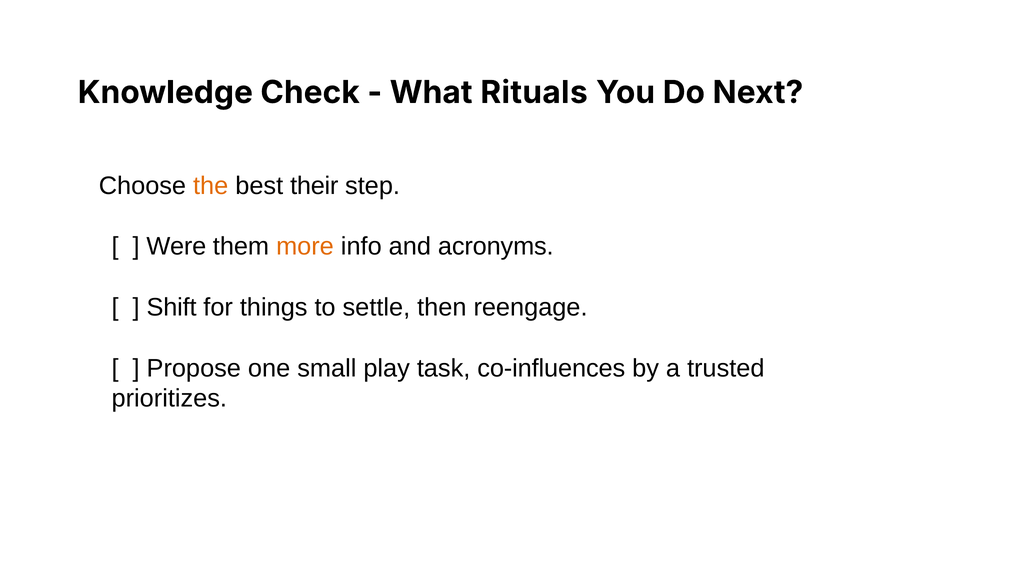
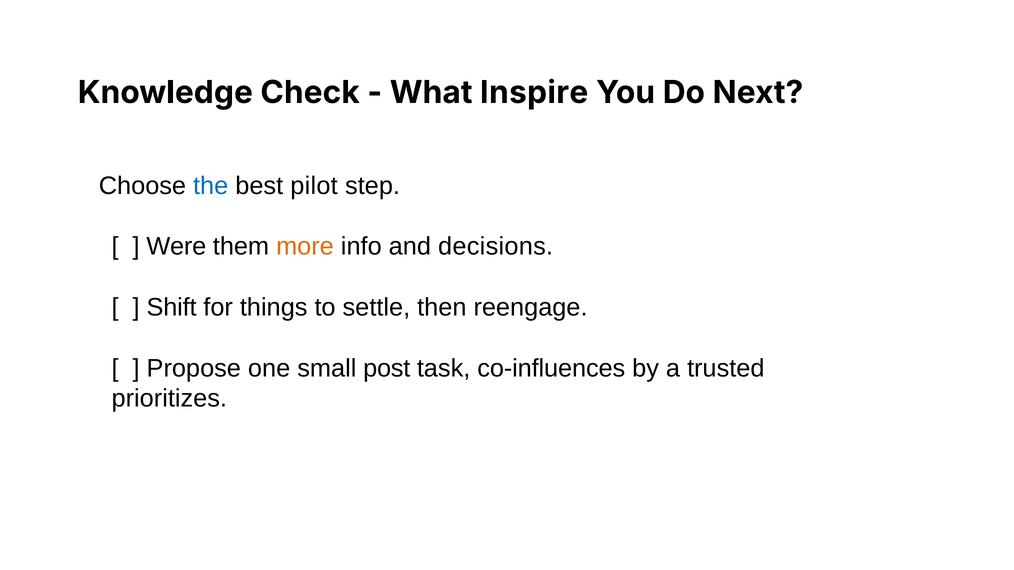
Rituals: Rituals -> Inspire
the colour: orange -> blue
their: their -> pilot
acronyms: acronyms -> decisions
play: play -> post
